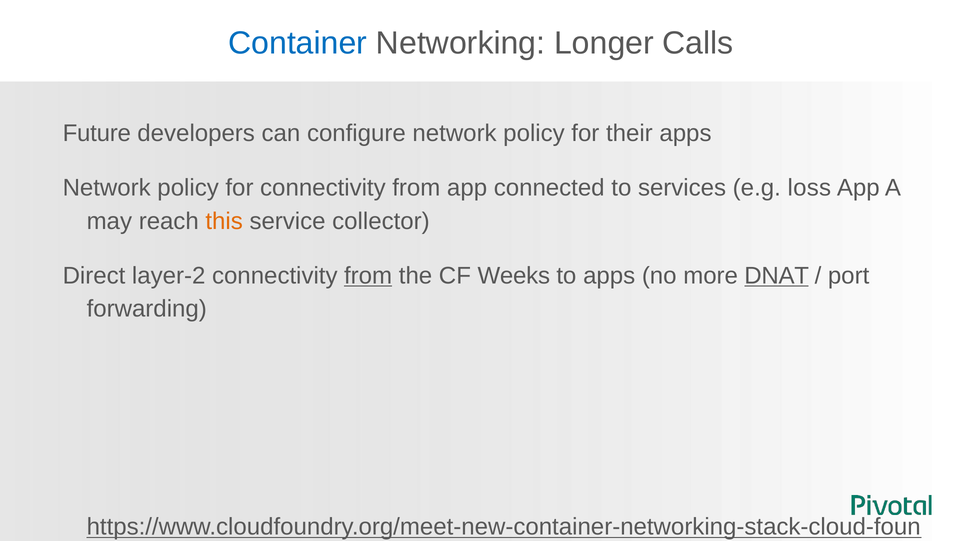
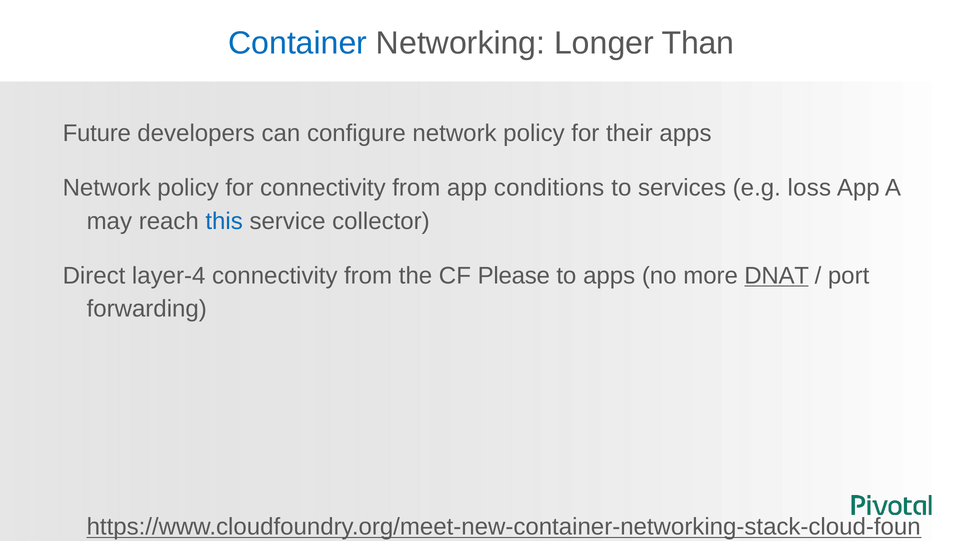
Calls: Calls -> Than
connected: connected -> conditions
this colour: orange -> blue
layer-2: layer-2 -> layer-4
from at (368, 276) underline: present -> none
Weeks: Weeks -> Please
